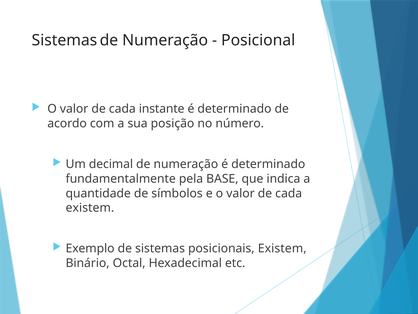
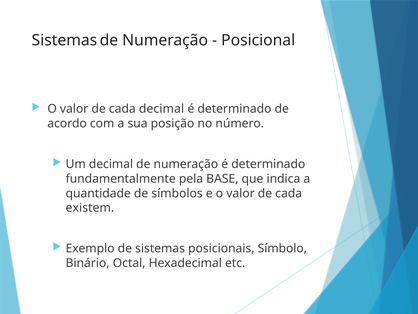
cada instante: instante -> decimal
posicionais Existem: Existem -> Símbolo
